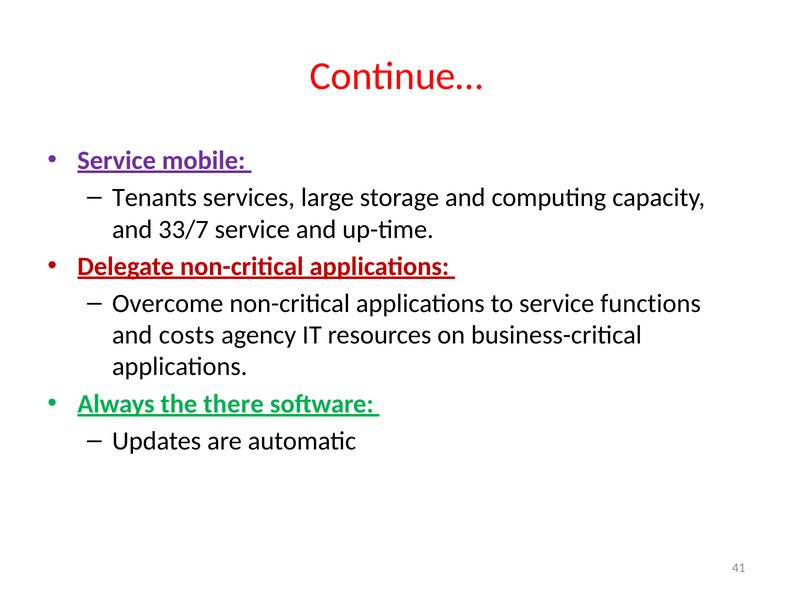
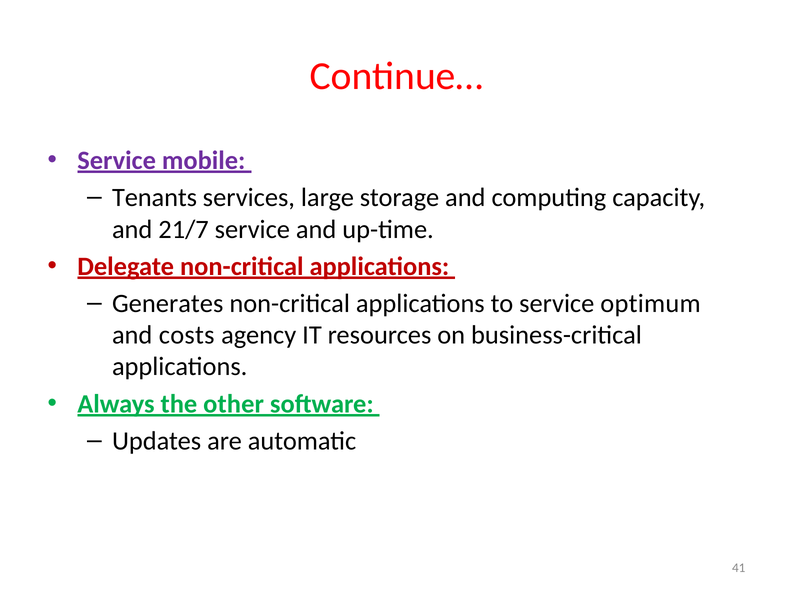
33/7: 33/7 -> 21/7
Overcome: Overcome -> Generates
functions: functions -> optimum
there: there -> other
